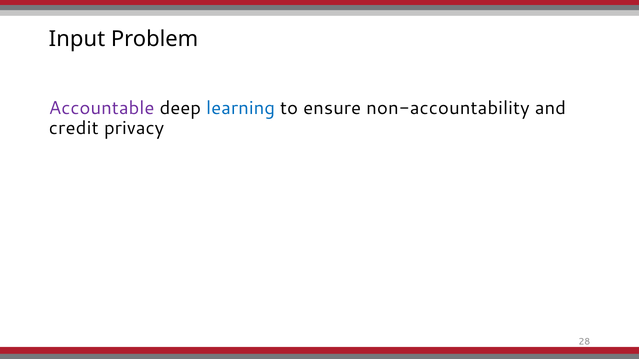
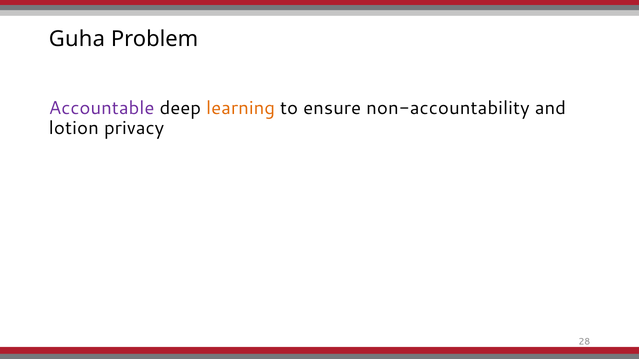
Input: Input -> Guha
learning colour: blue -> orange
credit: credit -> lotion
